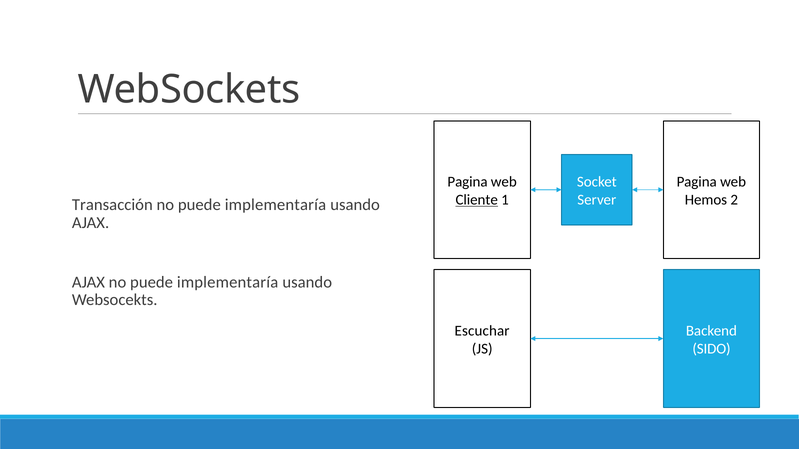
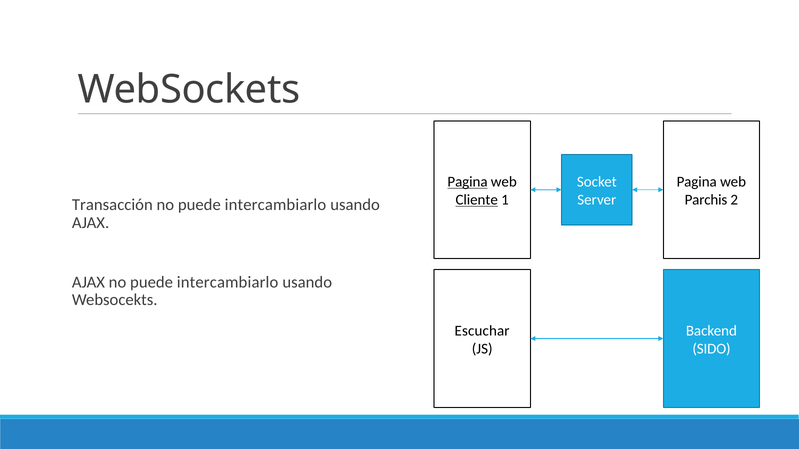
Pagina at (468, 182) underline: none -> present
Hemos: Hemos -> Parchis
implementaría at (275, 205): implementaría -> intercambiarlo
AJAX no puede implementaría: implementaría -> intercambiarlo
